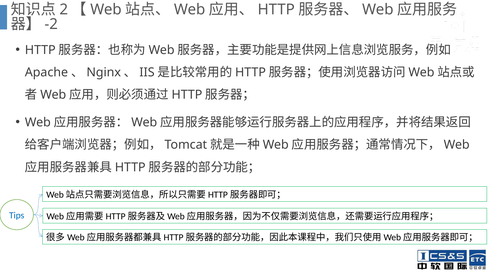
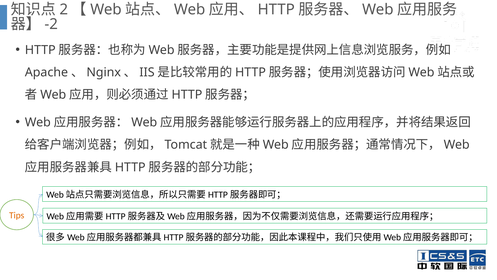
Tips colour: blue -> orange
